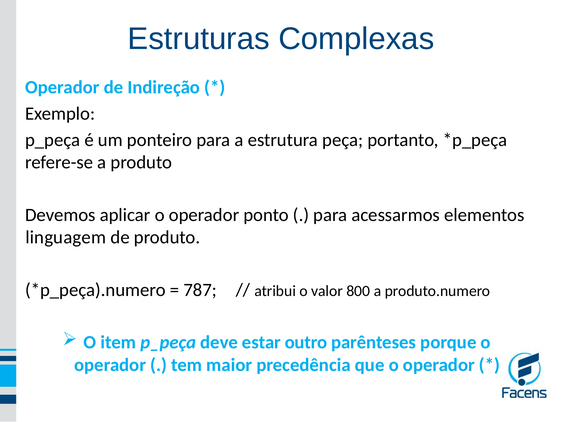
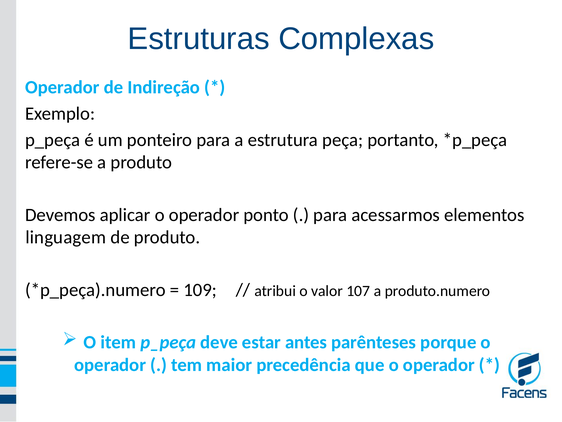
787: 787 -> 109
800: 800 -> 107
outro: outro -> antes
